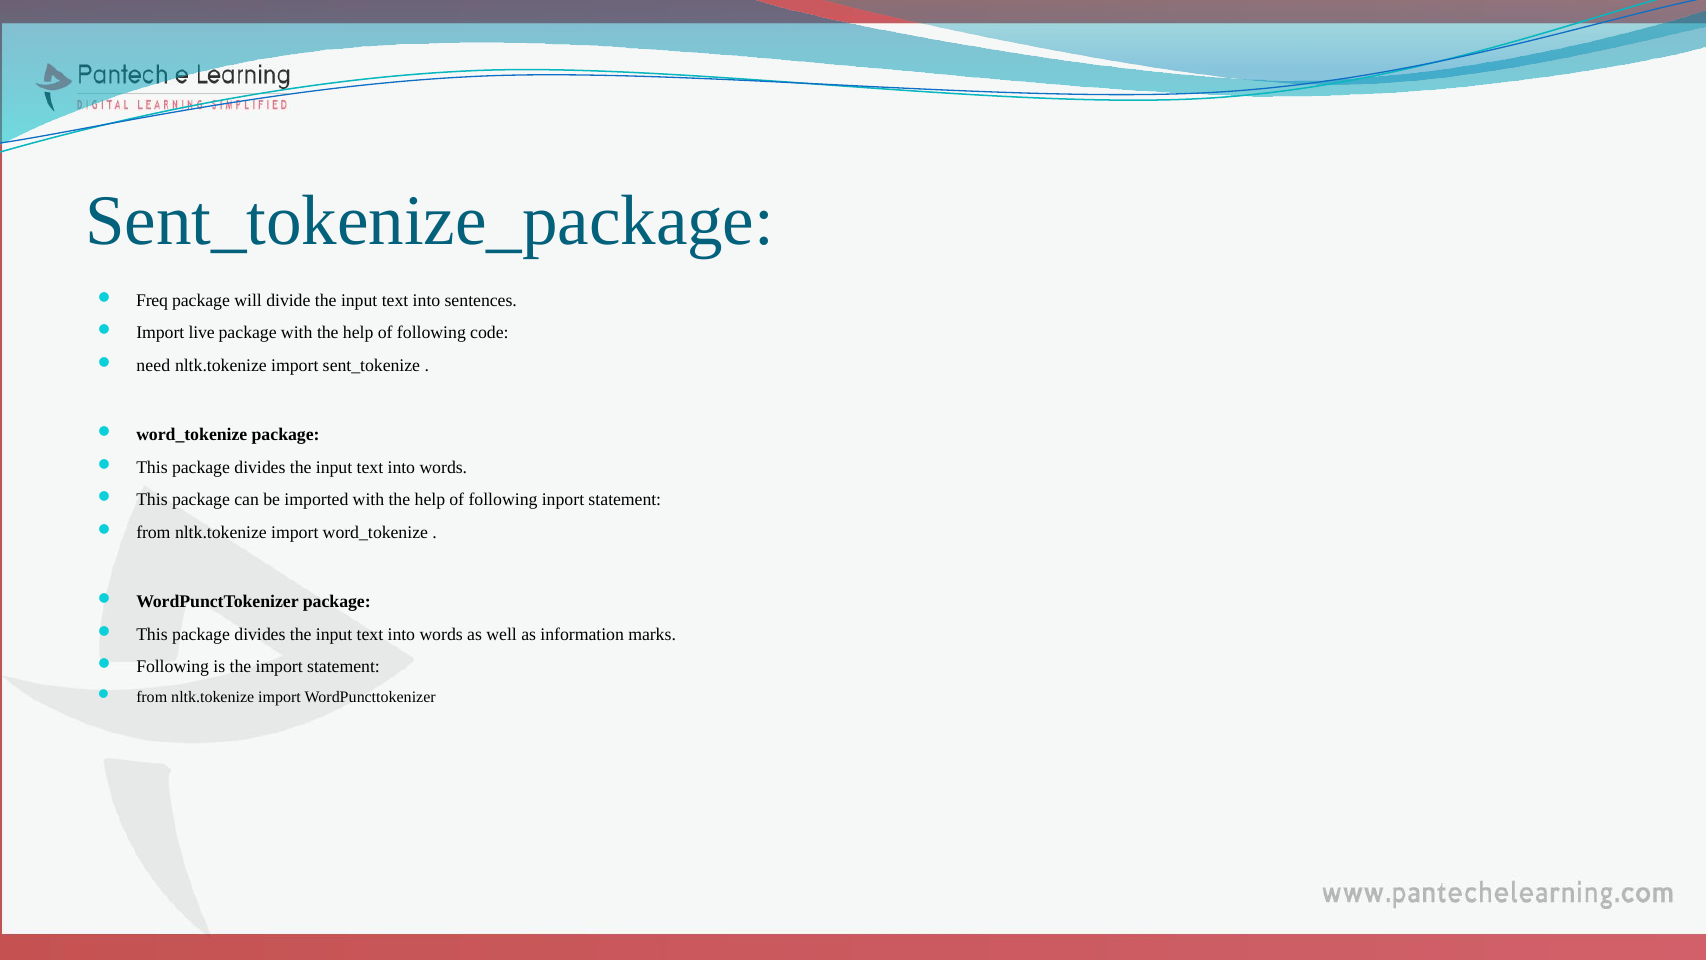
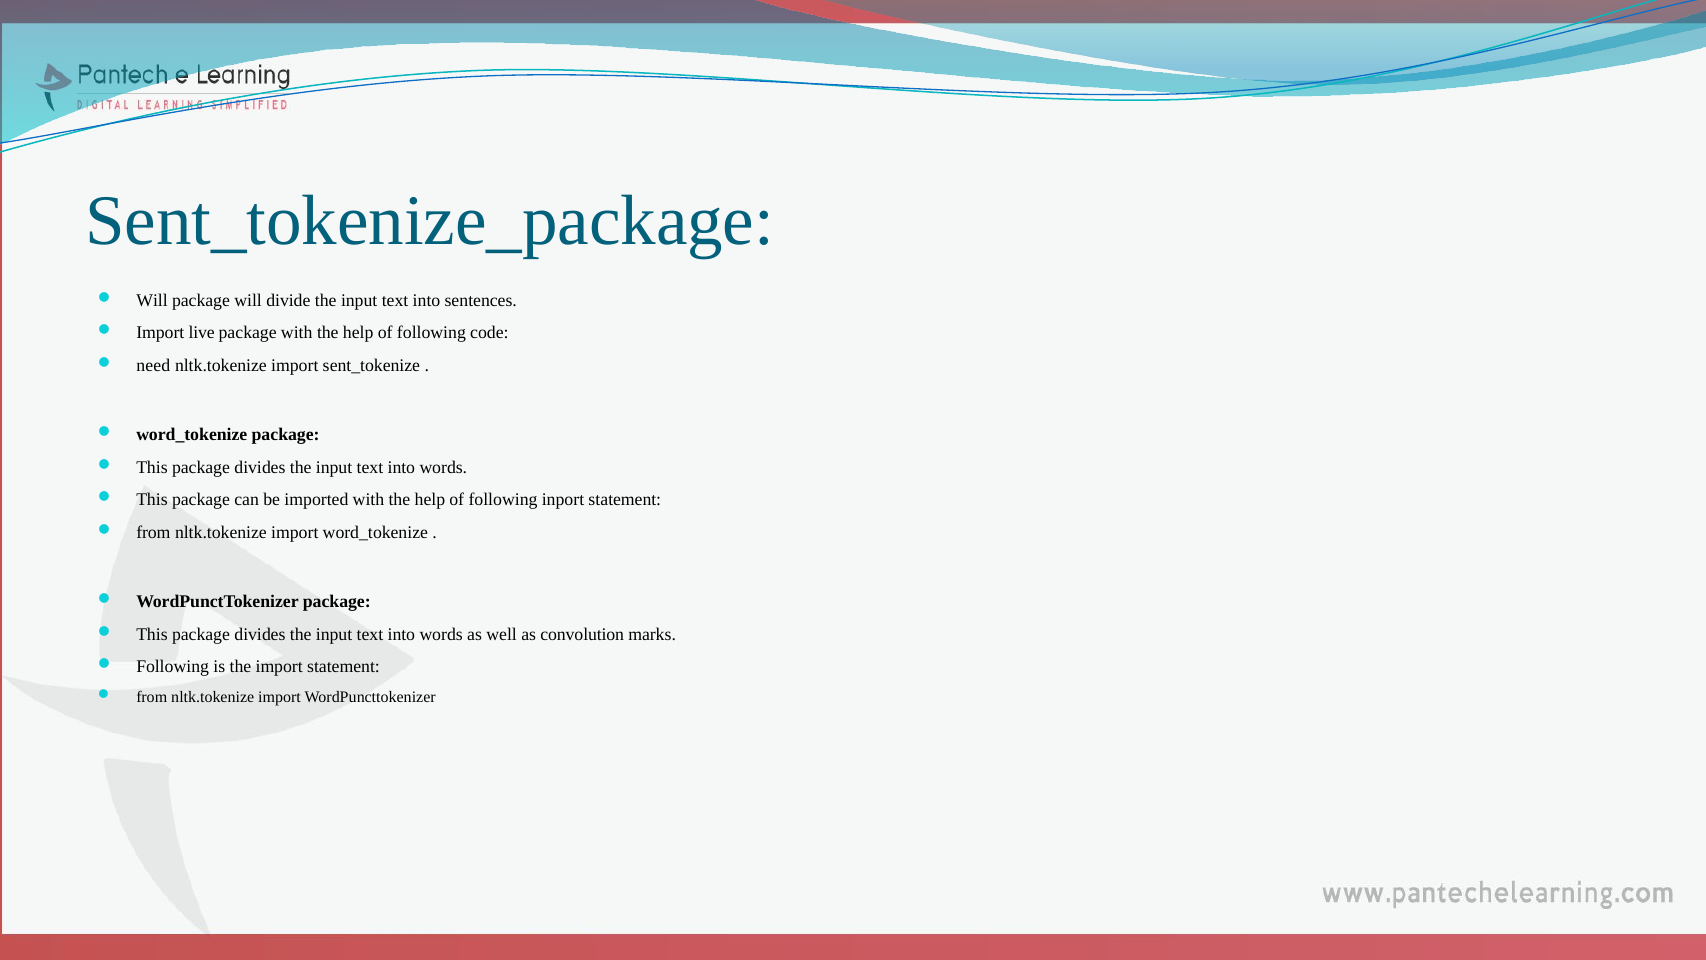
Freq at (152, 300): Freq -> Will
information: information -> convolution
